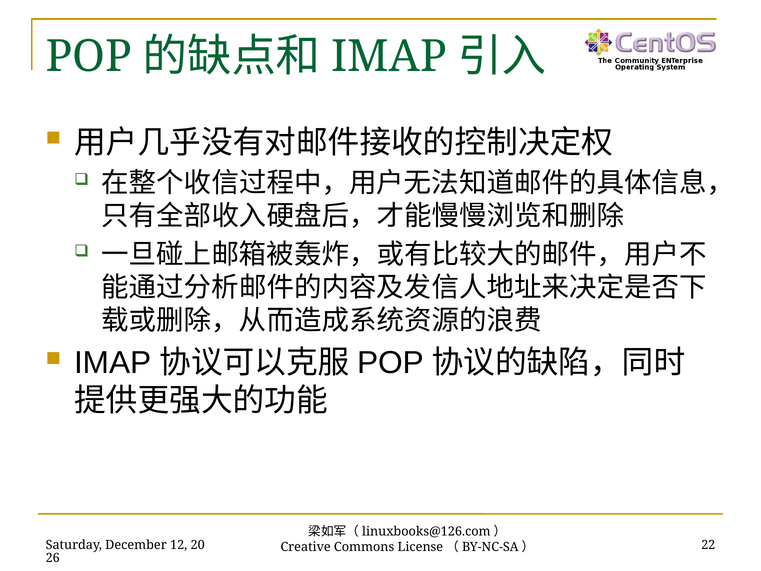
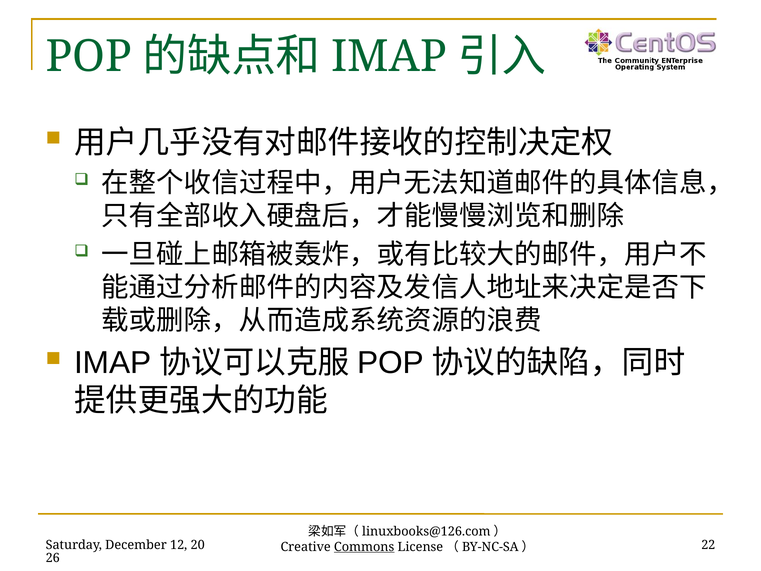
Commons underline: none -> present
